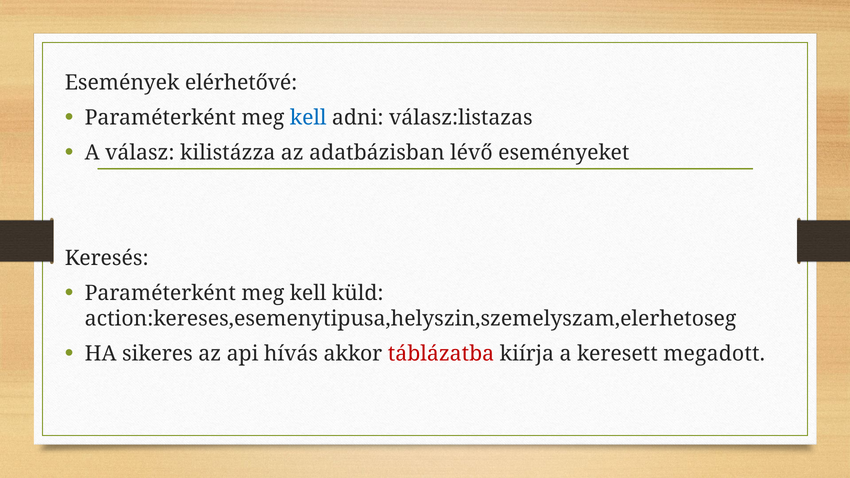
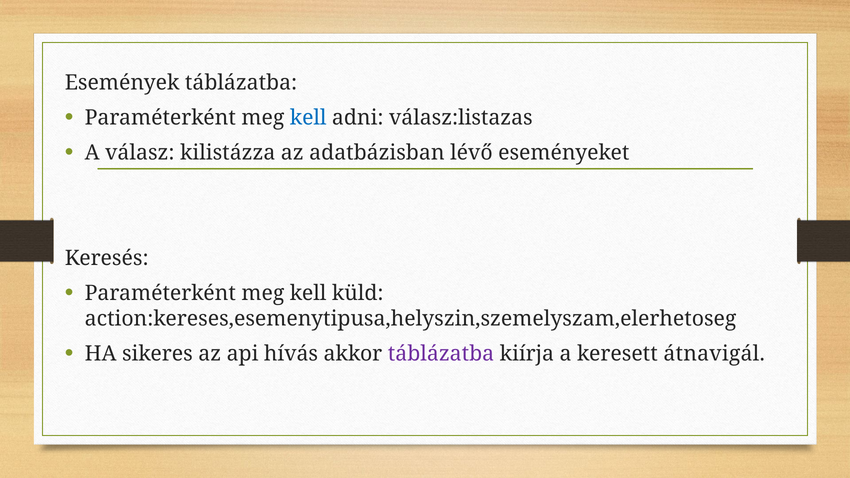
Események elérhetővé: elérhetővé -> táblázatba
táblázatba at (441, 354) colour: red -> purple
megadott: megadott -> átnavigál
